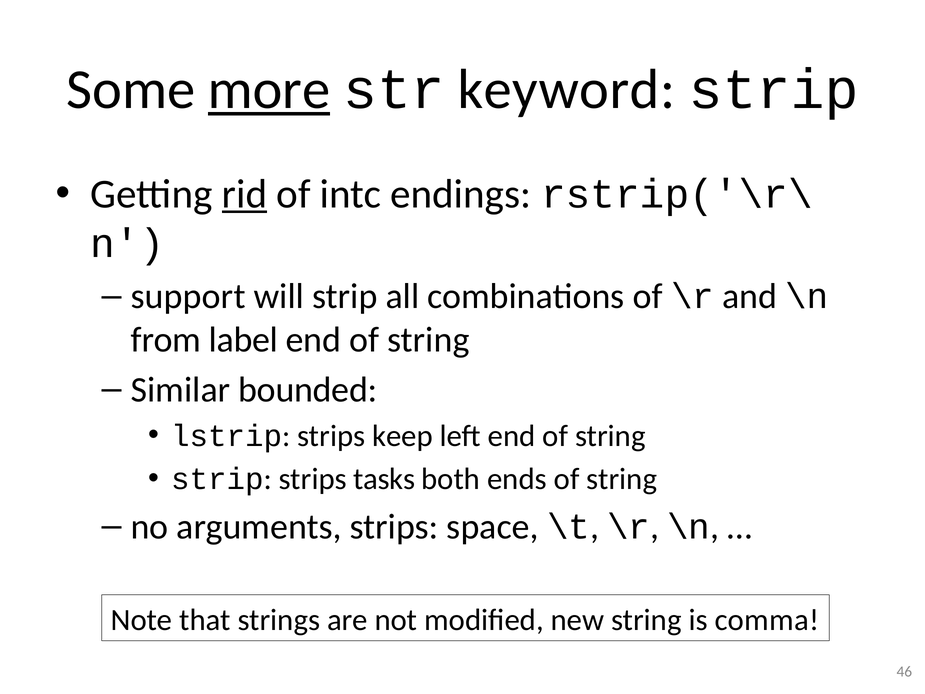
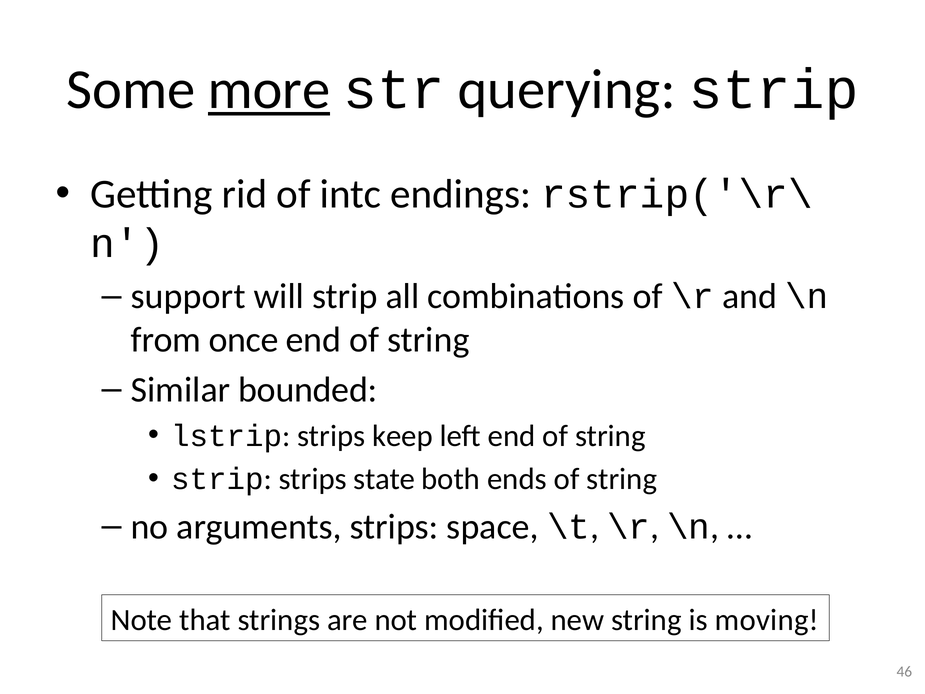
keyword: keyword -> querying
rid underline: present -> none
label: label -> once
tasks: tasks -> state
comma: comma -> moving
